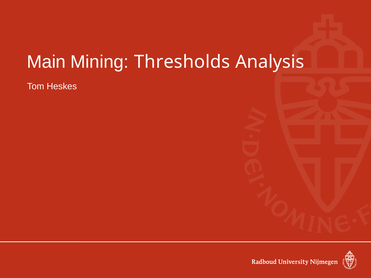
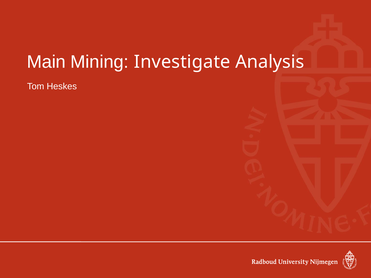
Thresholds: Thresholds -> Investigate
